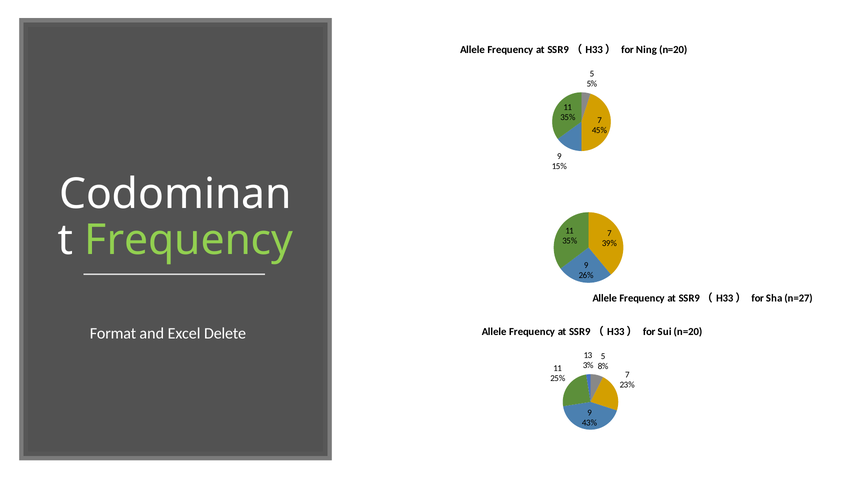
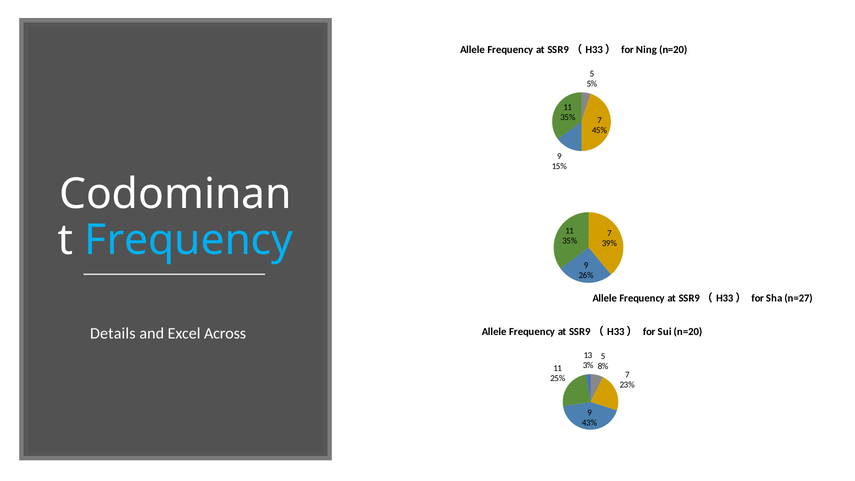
Frequency at (189, 240) colour: light green -> light blue
Format: Format -> Details
Delete: Delete -> Across
